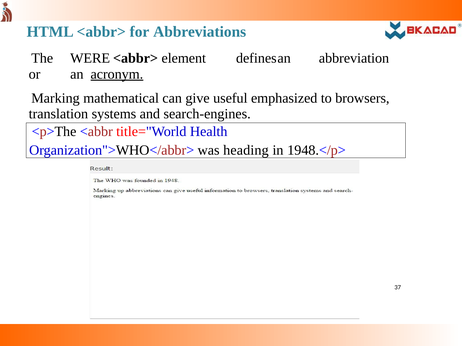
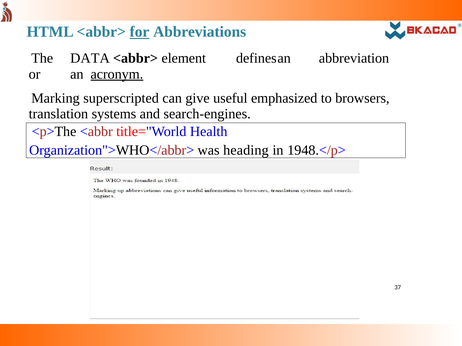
for underline: none -> present
WERE: WERE -> DATA
mathematical: mathematical -> superscripted
